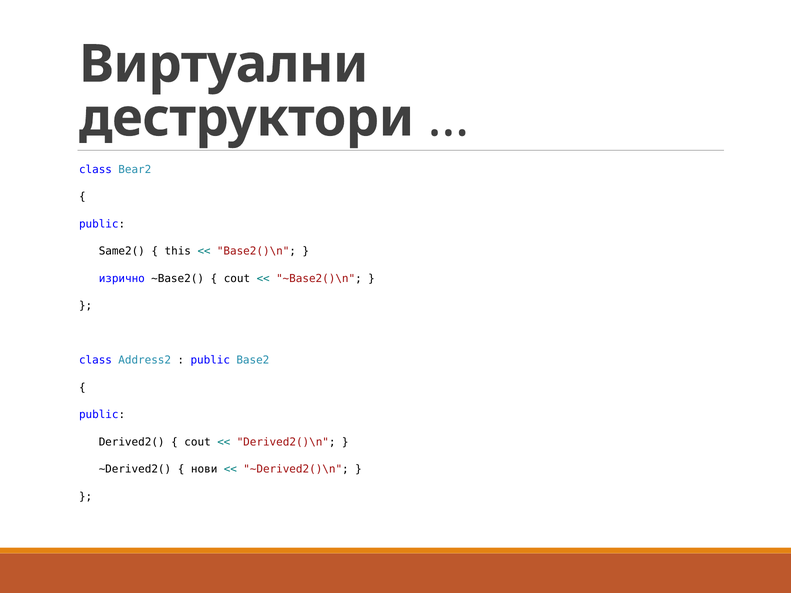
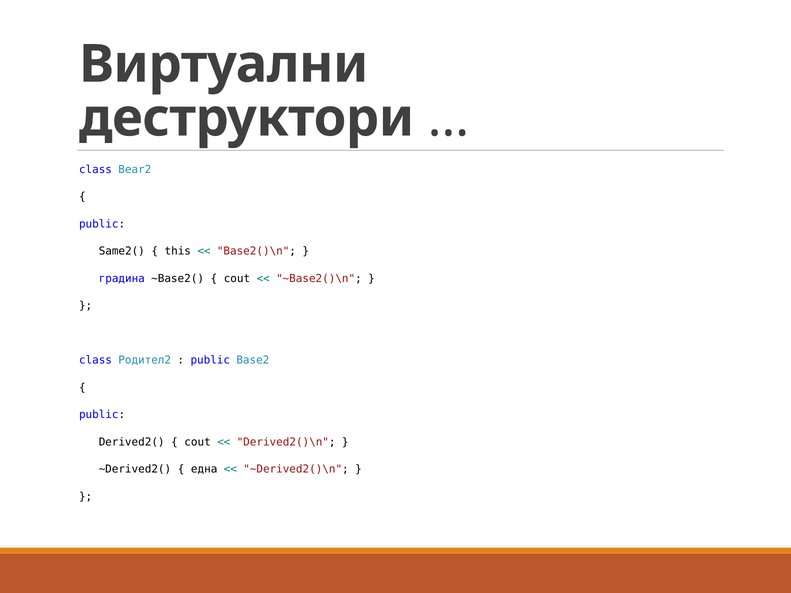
изрично: изрично -> градина
Address2: Address2 -> Родител2
нови: нови -> една
